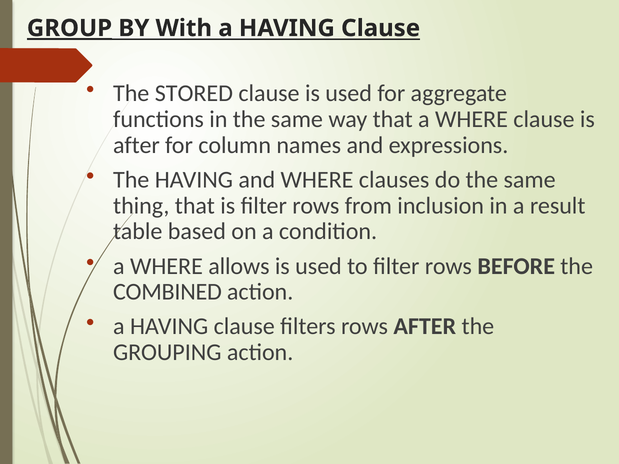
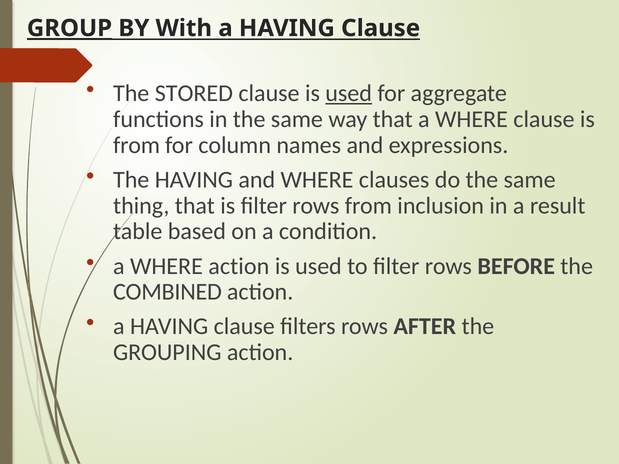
used at (349, 93) underline: none -> present
after at (136, 145): after -> from
WHERE allows: allows -> action
